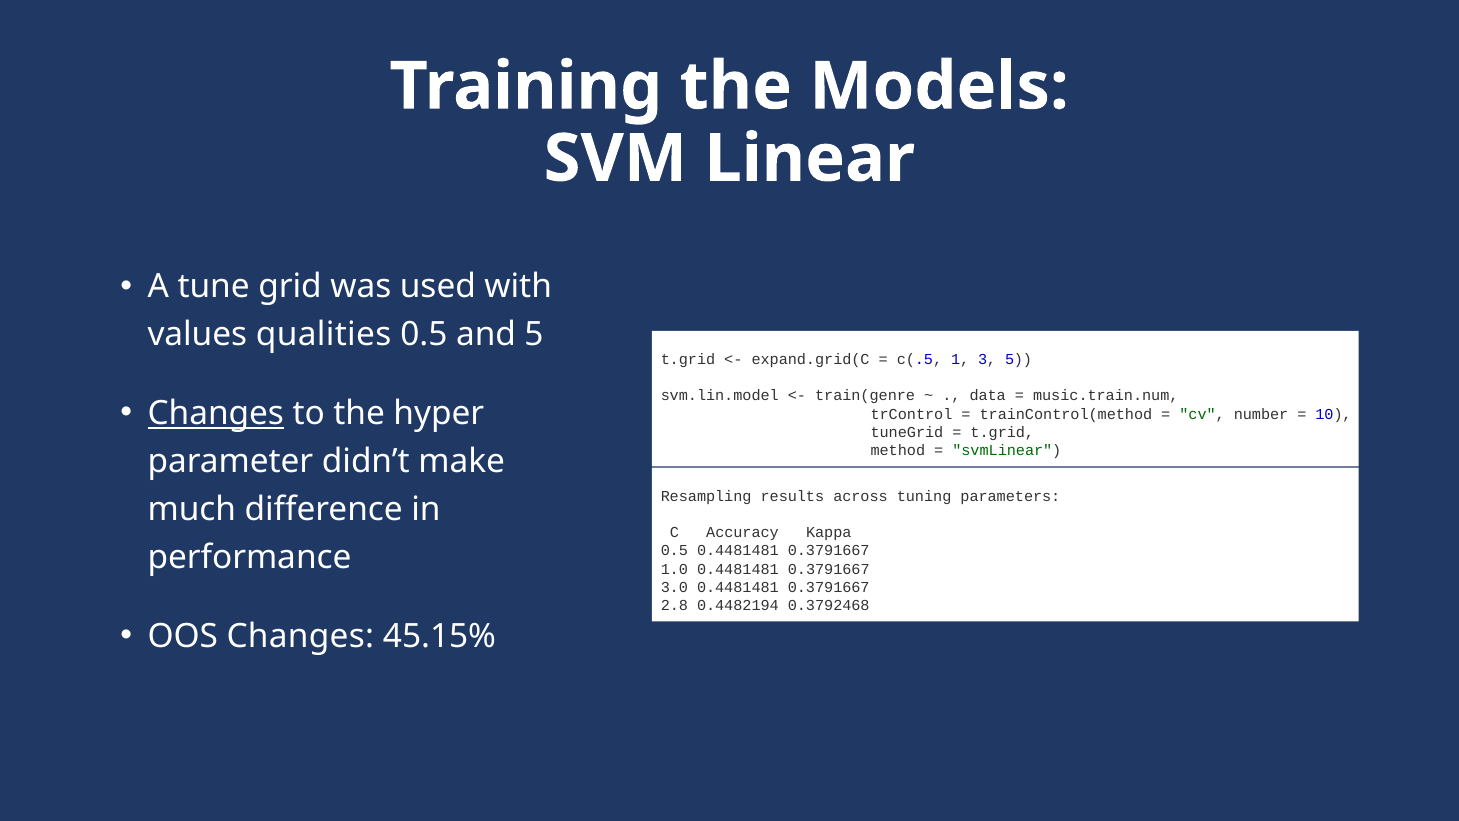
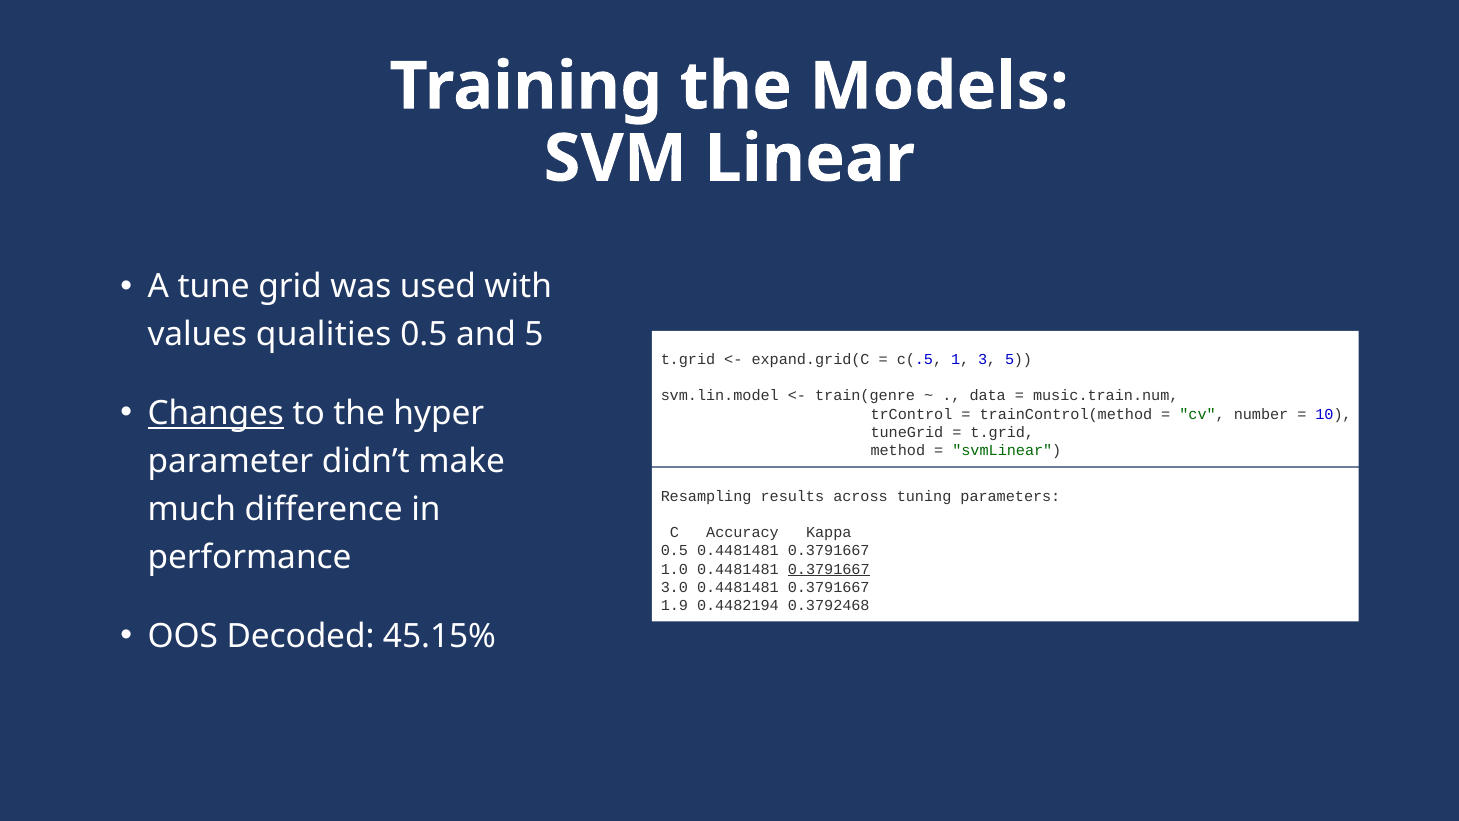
0.3791667 at (829, 569) underline: none -> present
2.8: 2.8 -> 1.9
OOS Changes: Changes -> Decoded
